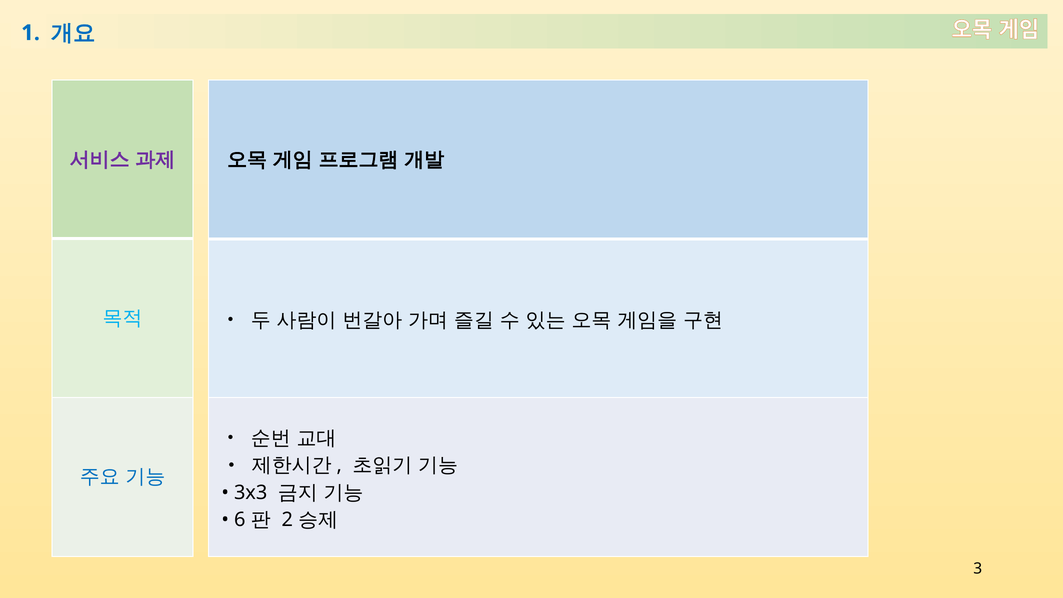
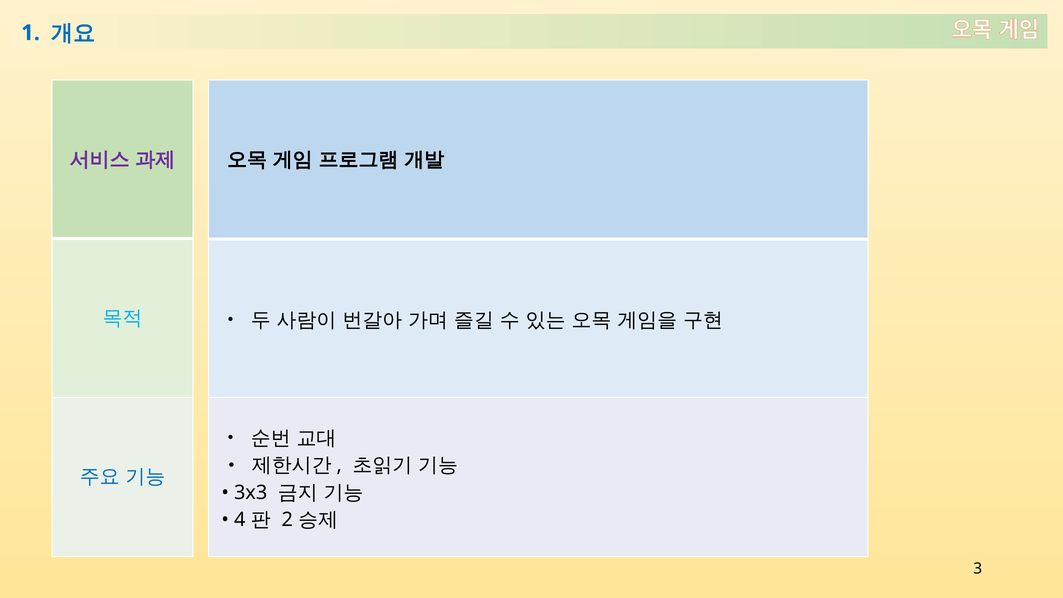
6: 6 -> 4
